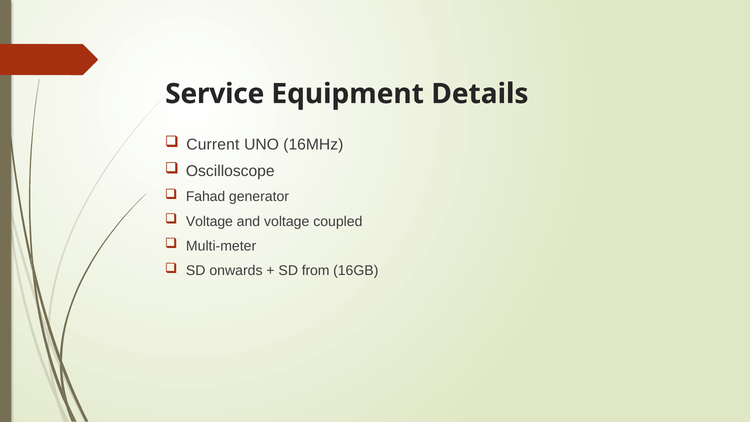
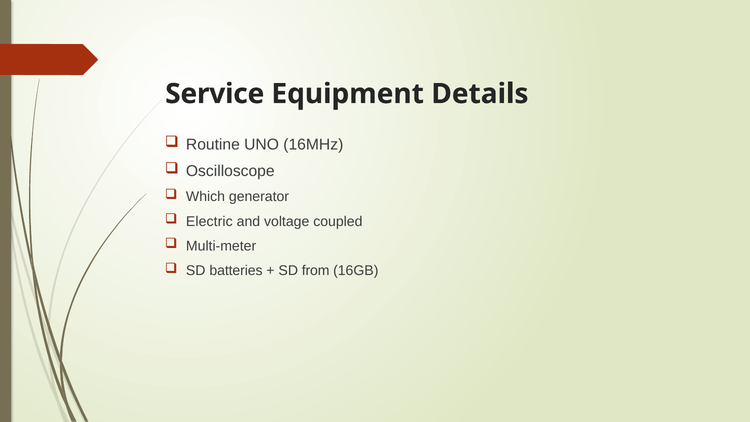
Current: Current -> Routine
Fahad: Fahad -> Which
Voltage at (209, 221): Voltage -> Electric
onwards: onwards -> batteries
